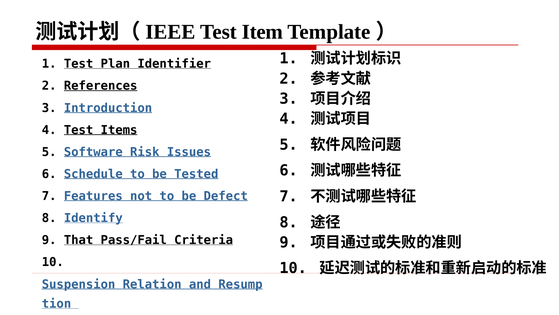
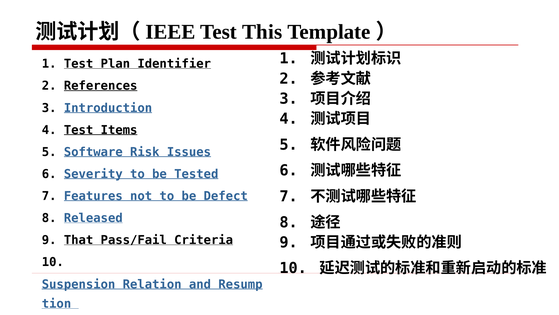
Item: Item -> This
Schedule: Schedule -> Severity
Identify: Identify -> Released
